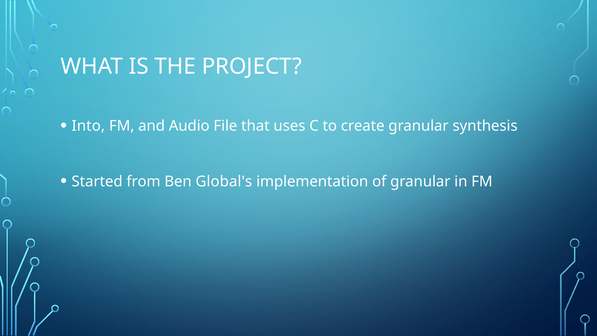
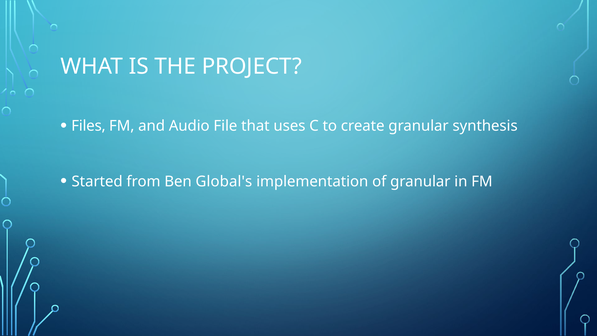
Into: Into -> Files
